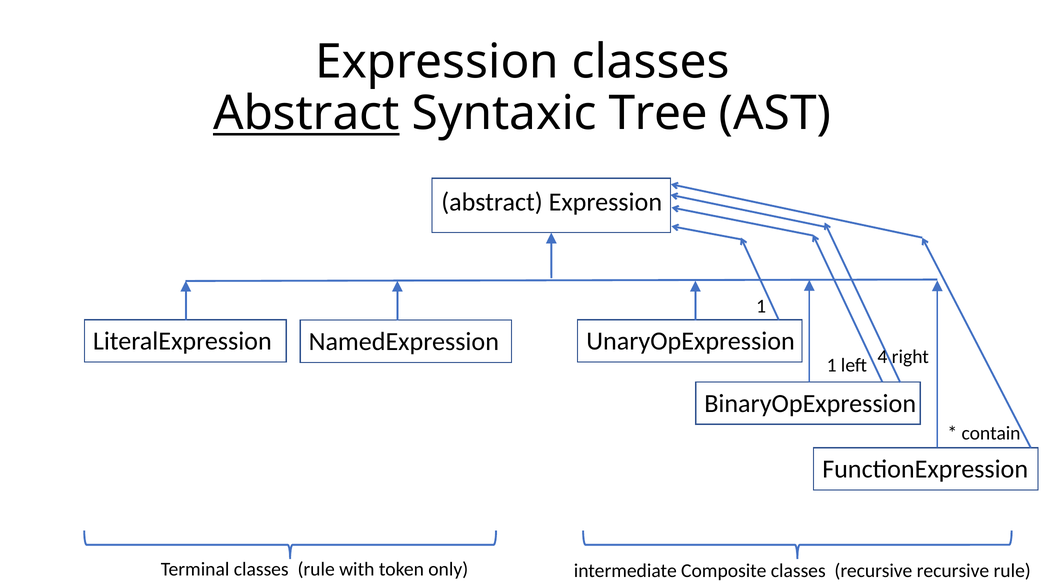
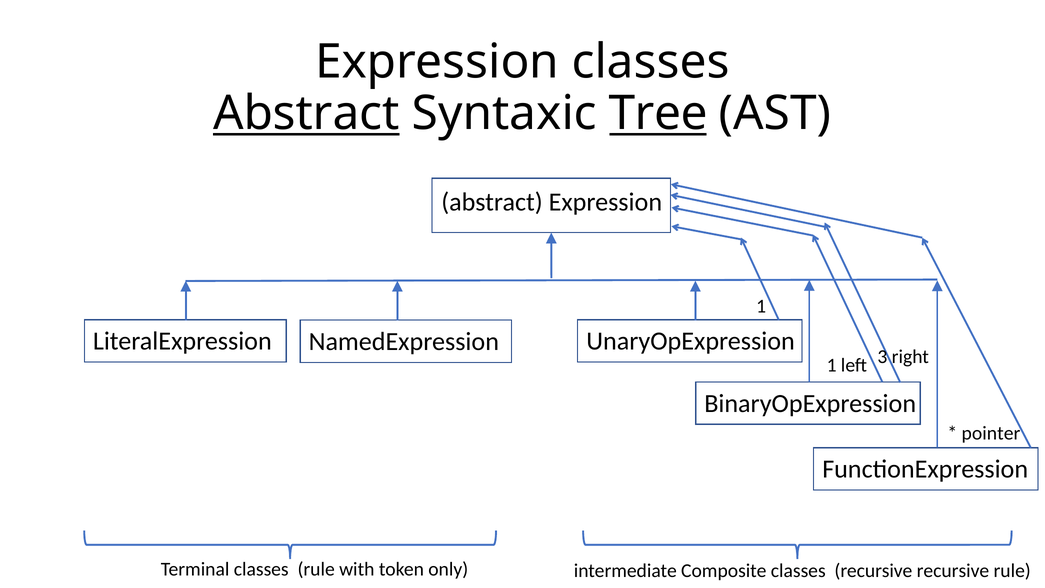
Tree underline: none -> present
4: 4 -> 3
contain: contain -> pointer
